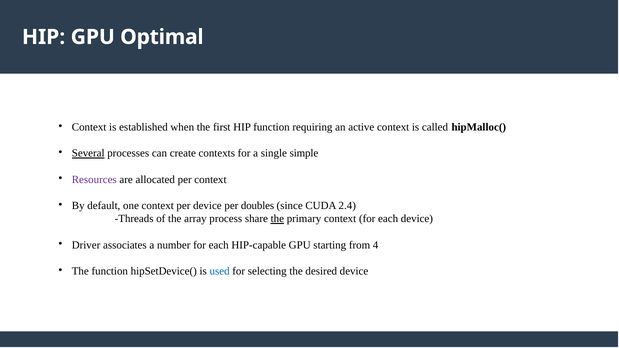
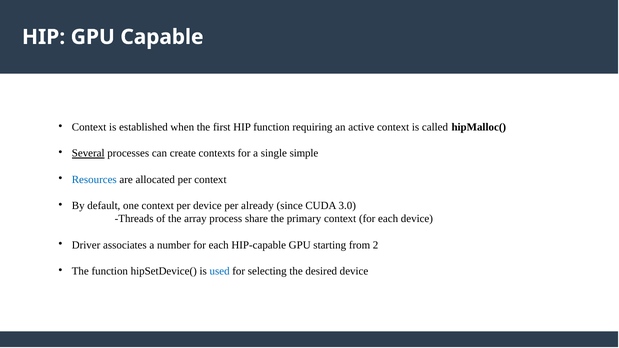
Optimal: Optimal -> Capable
Resources colour: purple -> blue
doubles: doubles -> already
2.4: 2.4 -> 3.0
the at (277, 219) underline: present -> none
4: 4 -> 2
